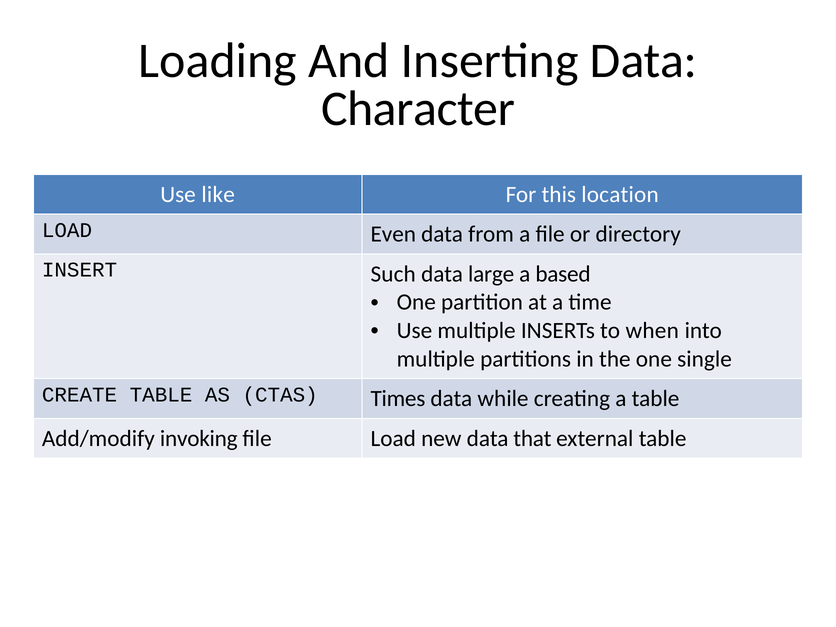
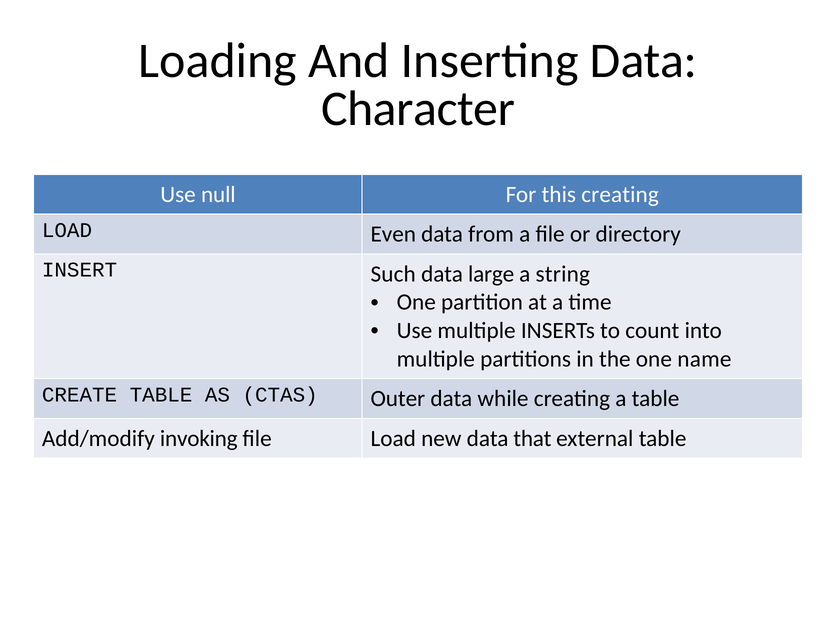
like: like -> null
this location: location -> creating
based: based -> string
when: when -> count
single: single -> name
Times: Times -> Outer
